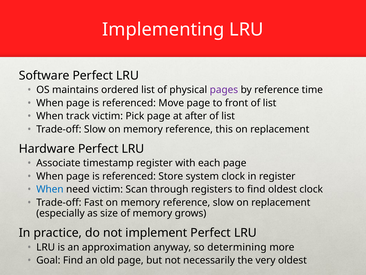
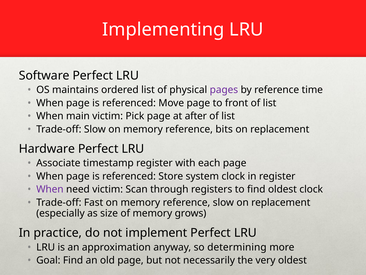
track: track -> main
this: this -> bits
When at (50, 189) colour: blue -> purple
